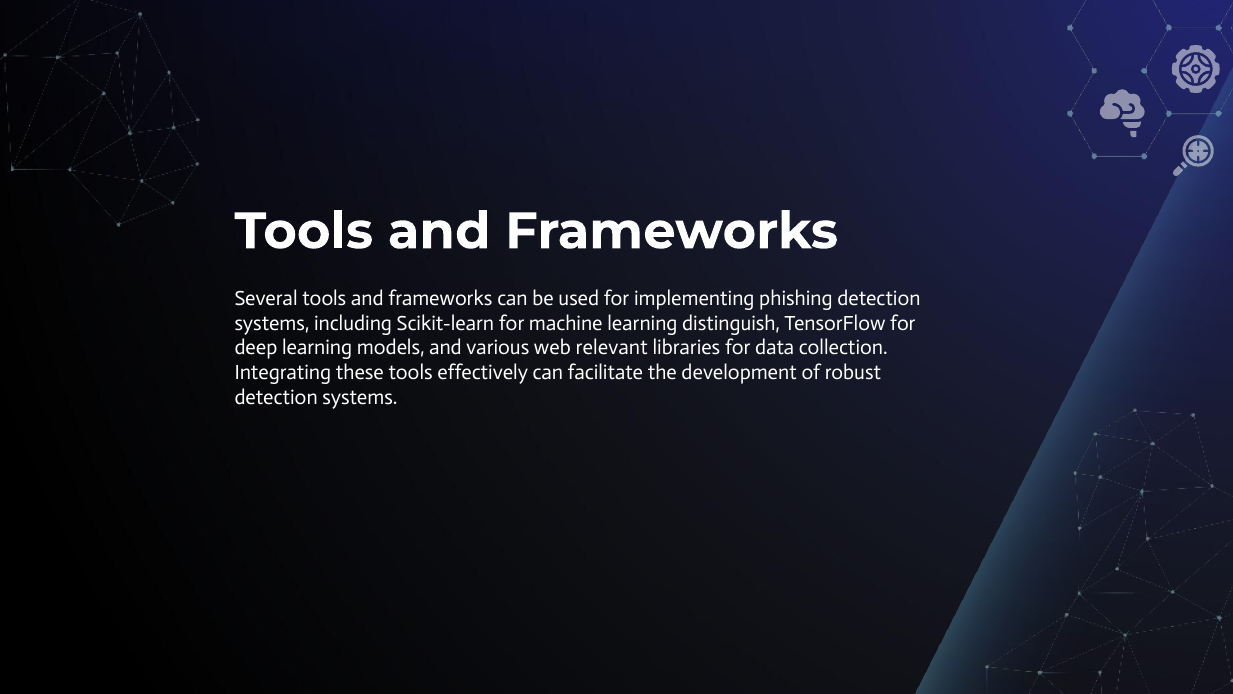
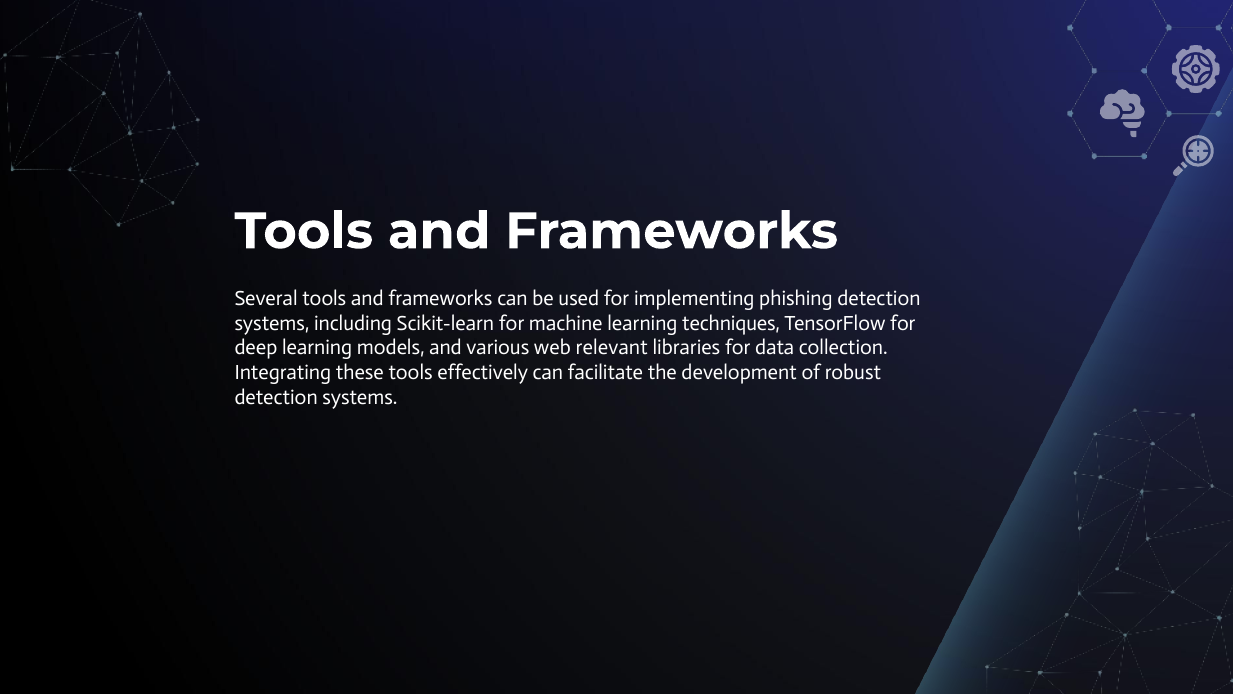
distinguish: distinguish -> techniques
